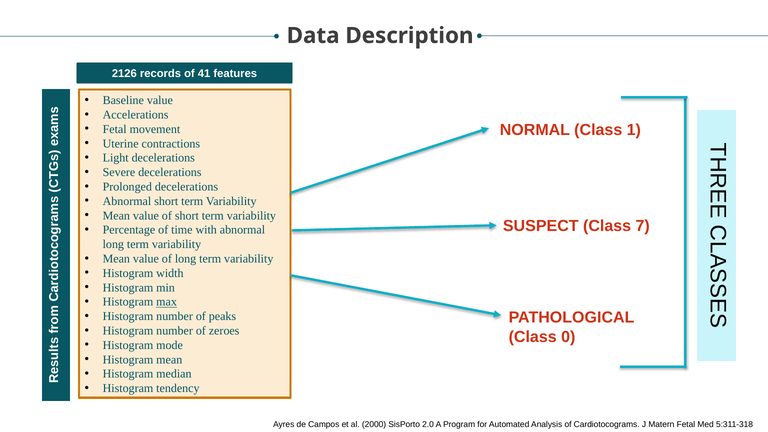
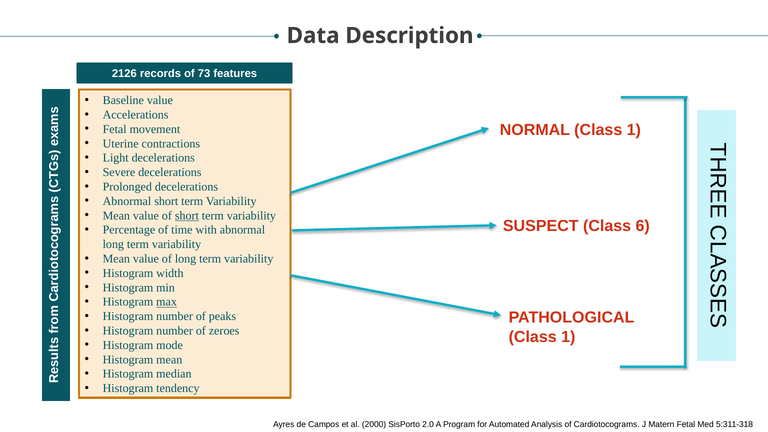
41: 41 -> 73
short at (187, 216) underline: none -> present
7: 7 -> 6
0 at (568, 337): 0 -> 1
